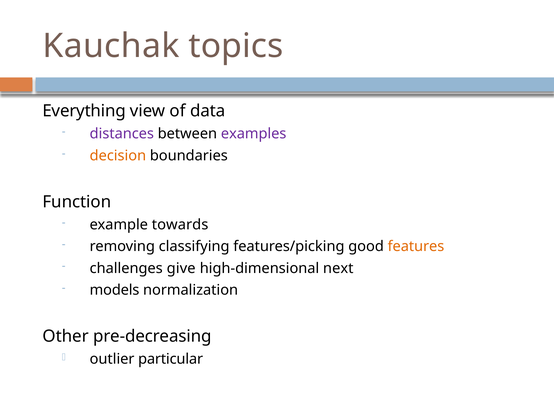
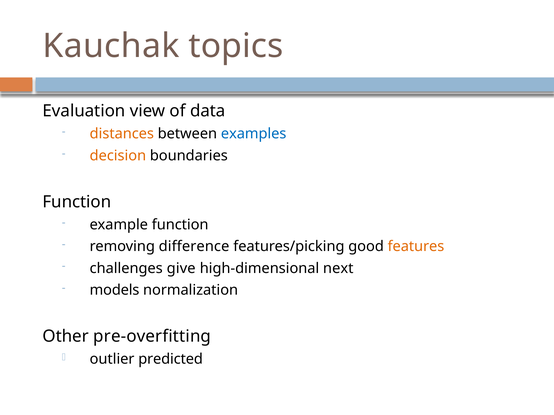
Everything: Everything -> Evaluation
distances colour: purple -> orange
examples colour: purple -> blue
example towards: towards -> function
classifying: classifying -> difference
pre-decreasing: pre-decreasing -> pre-overfitting
particular: particular -> predicted
